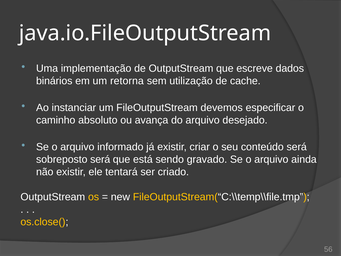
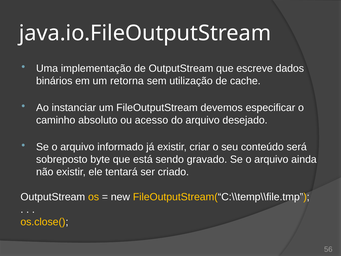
avança: avança -> acesso
sobreposto será: será -> byte
